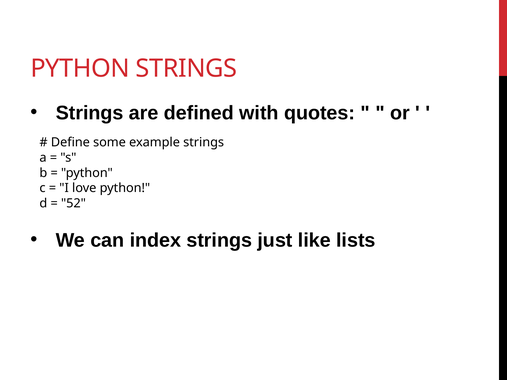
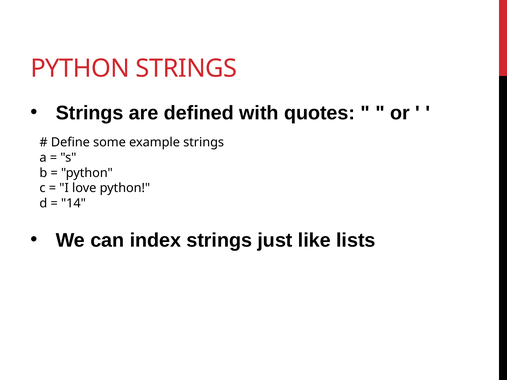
52: 52 -> 14
